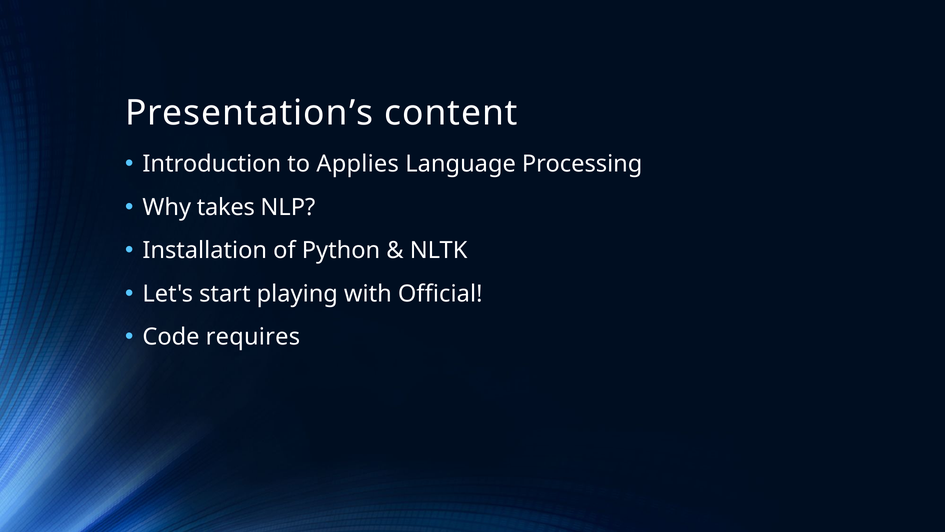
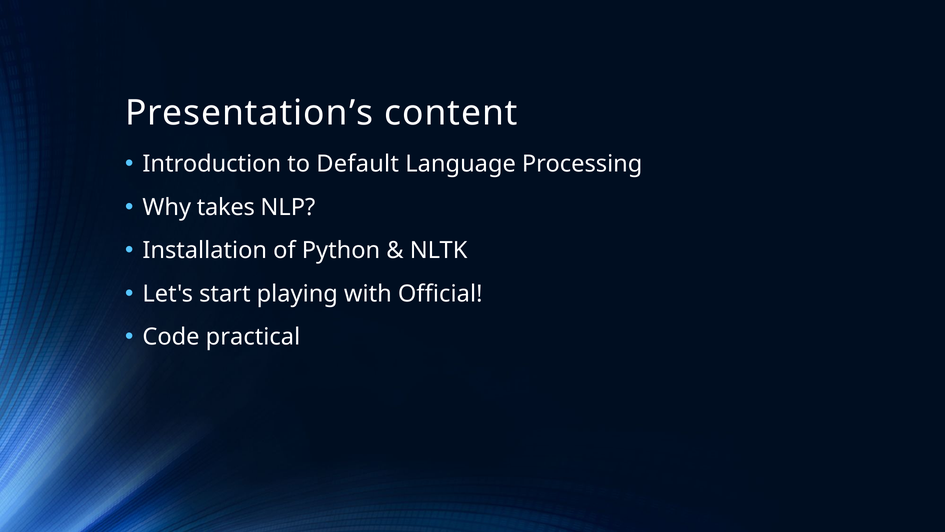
Applies: Applies -> Default
requires: requires -> practical
